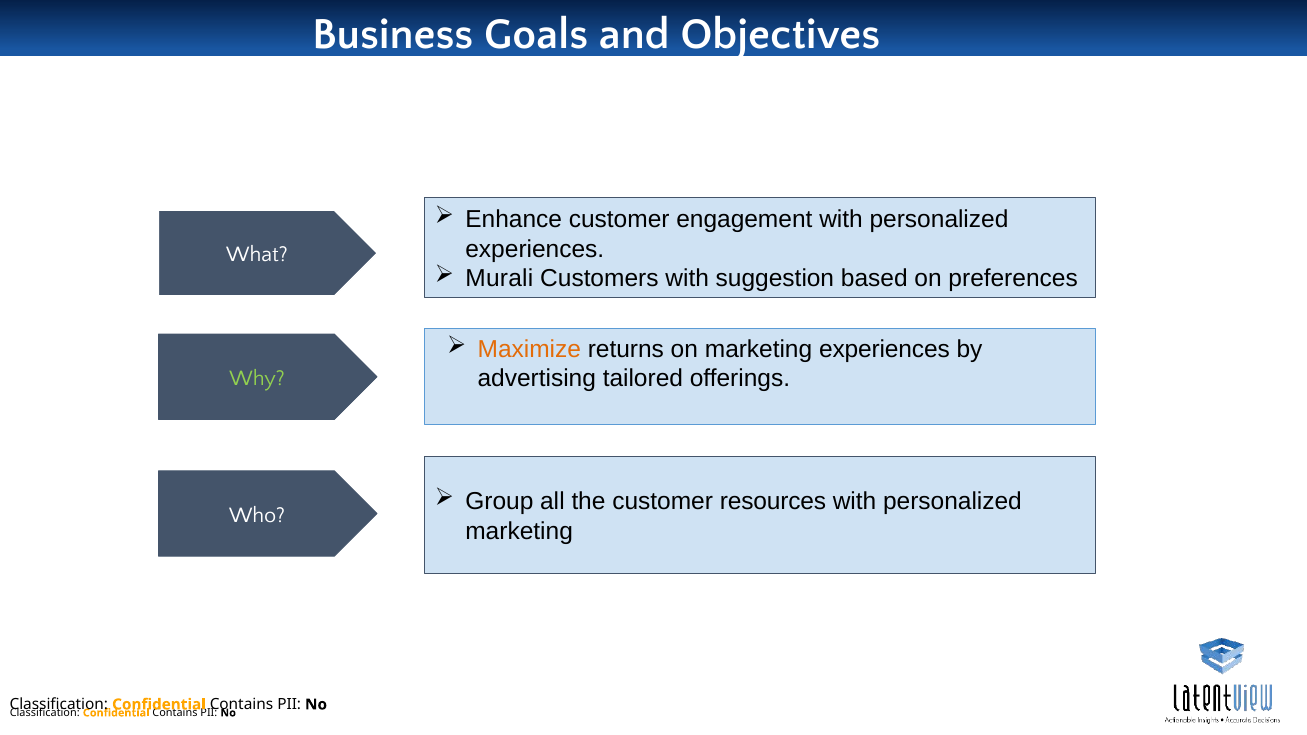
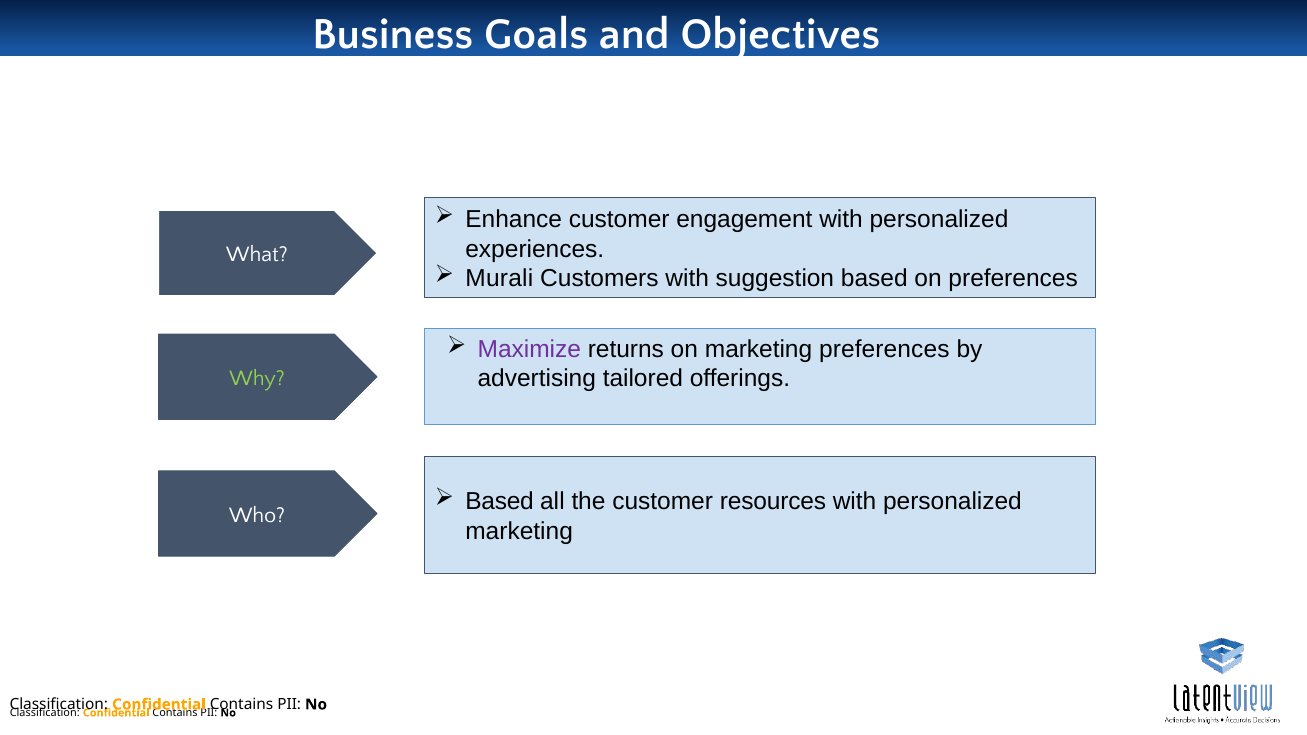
Maximize colour: orange -> purple
marketing experiences: experiences -> preferences
Group at (499, 502): Group -> Based
